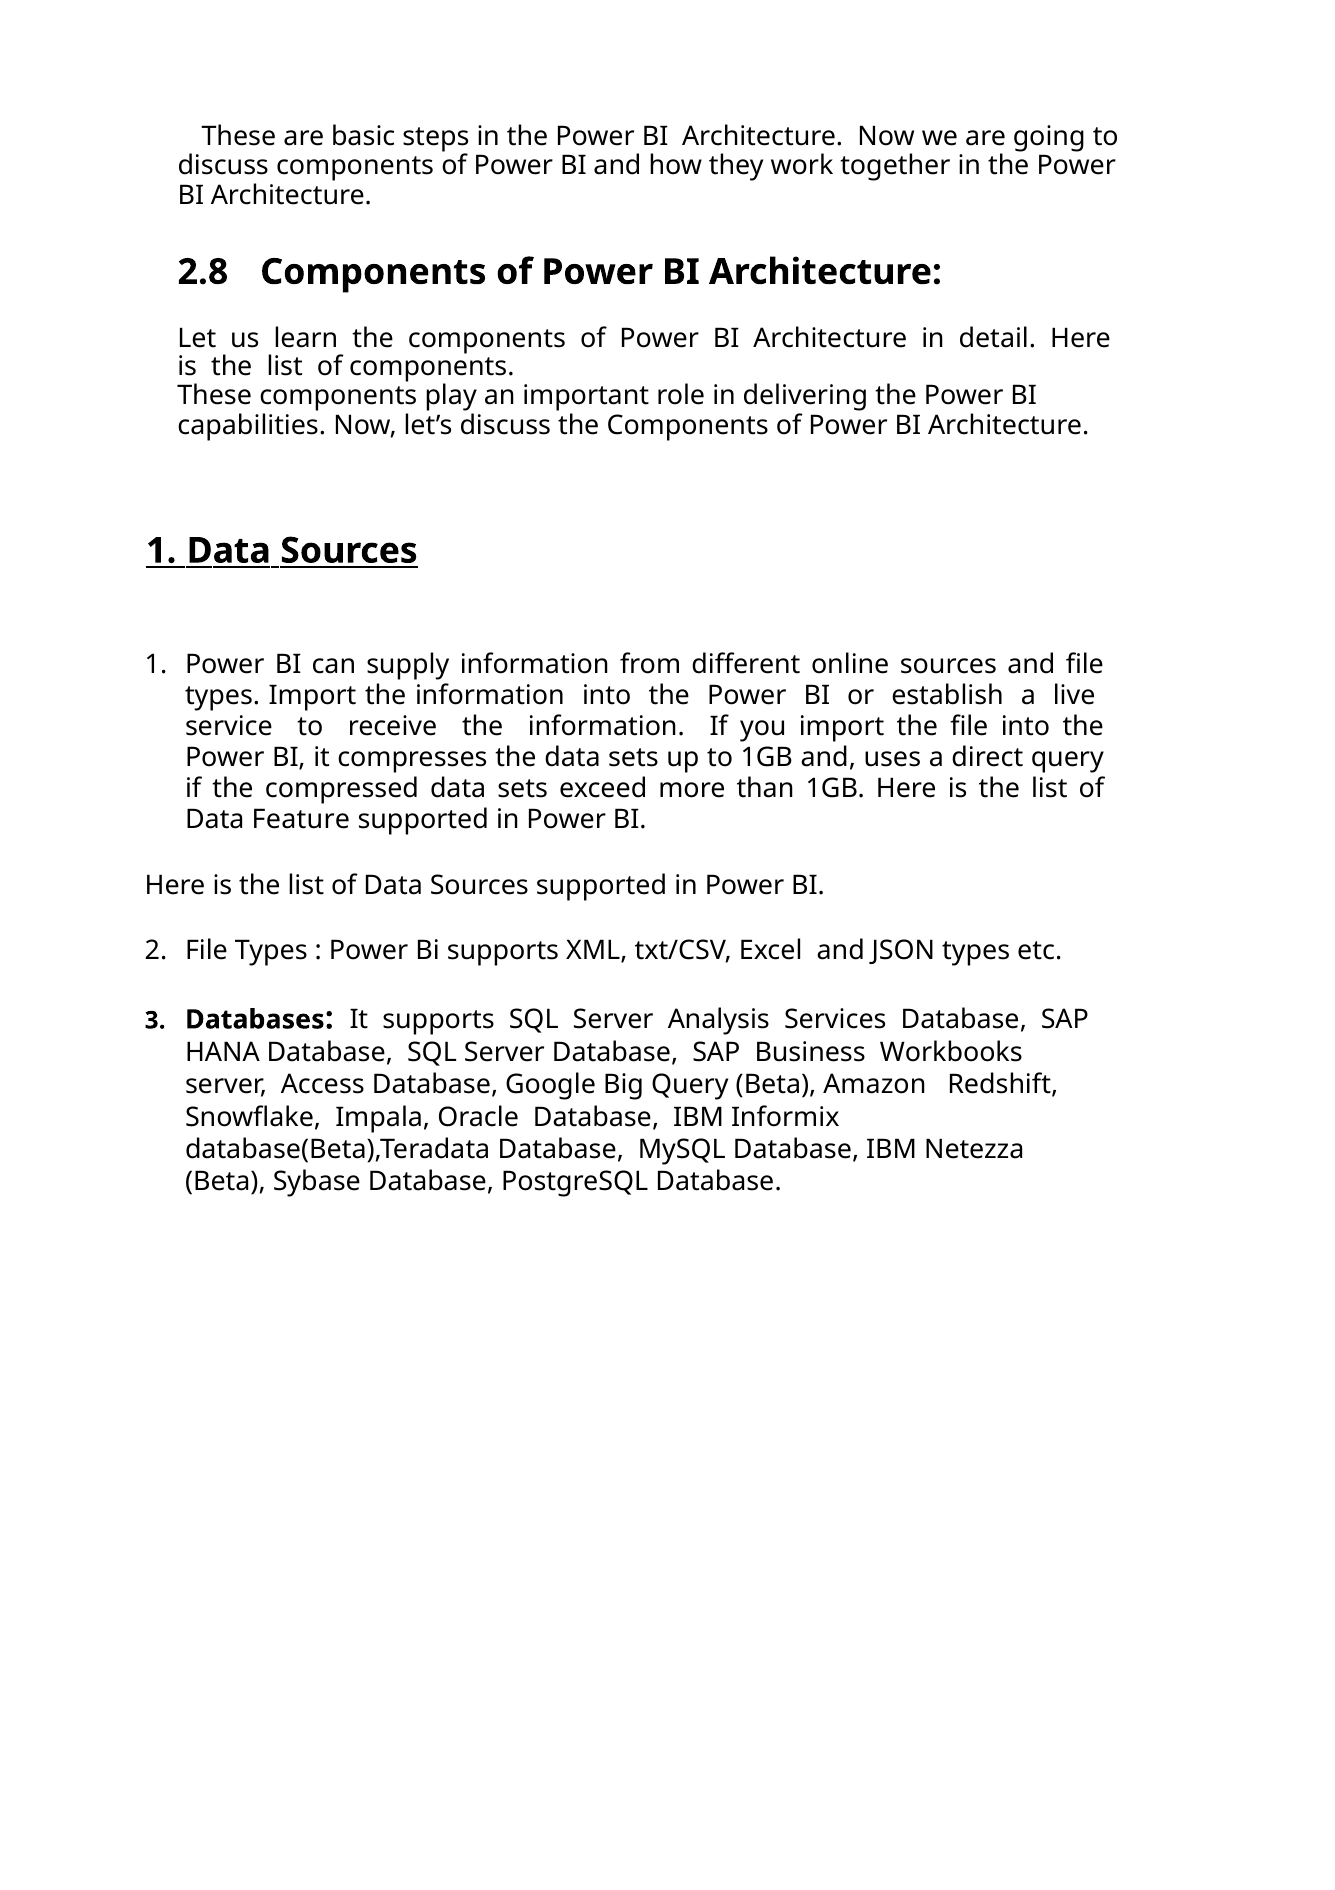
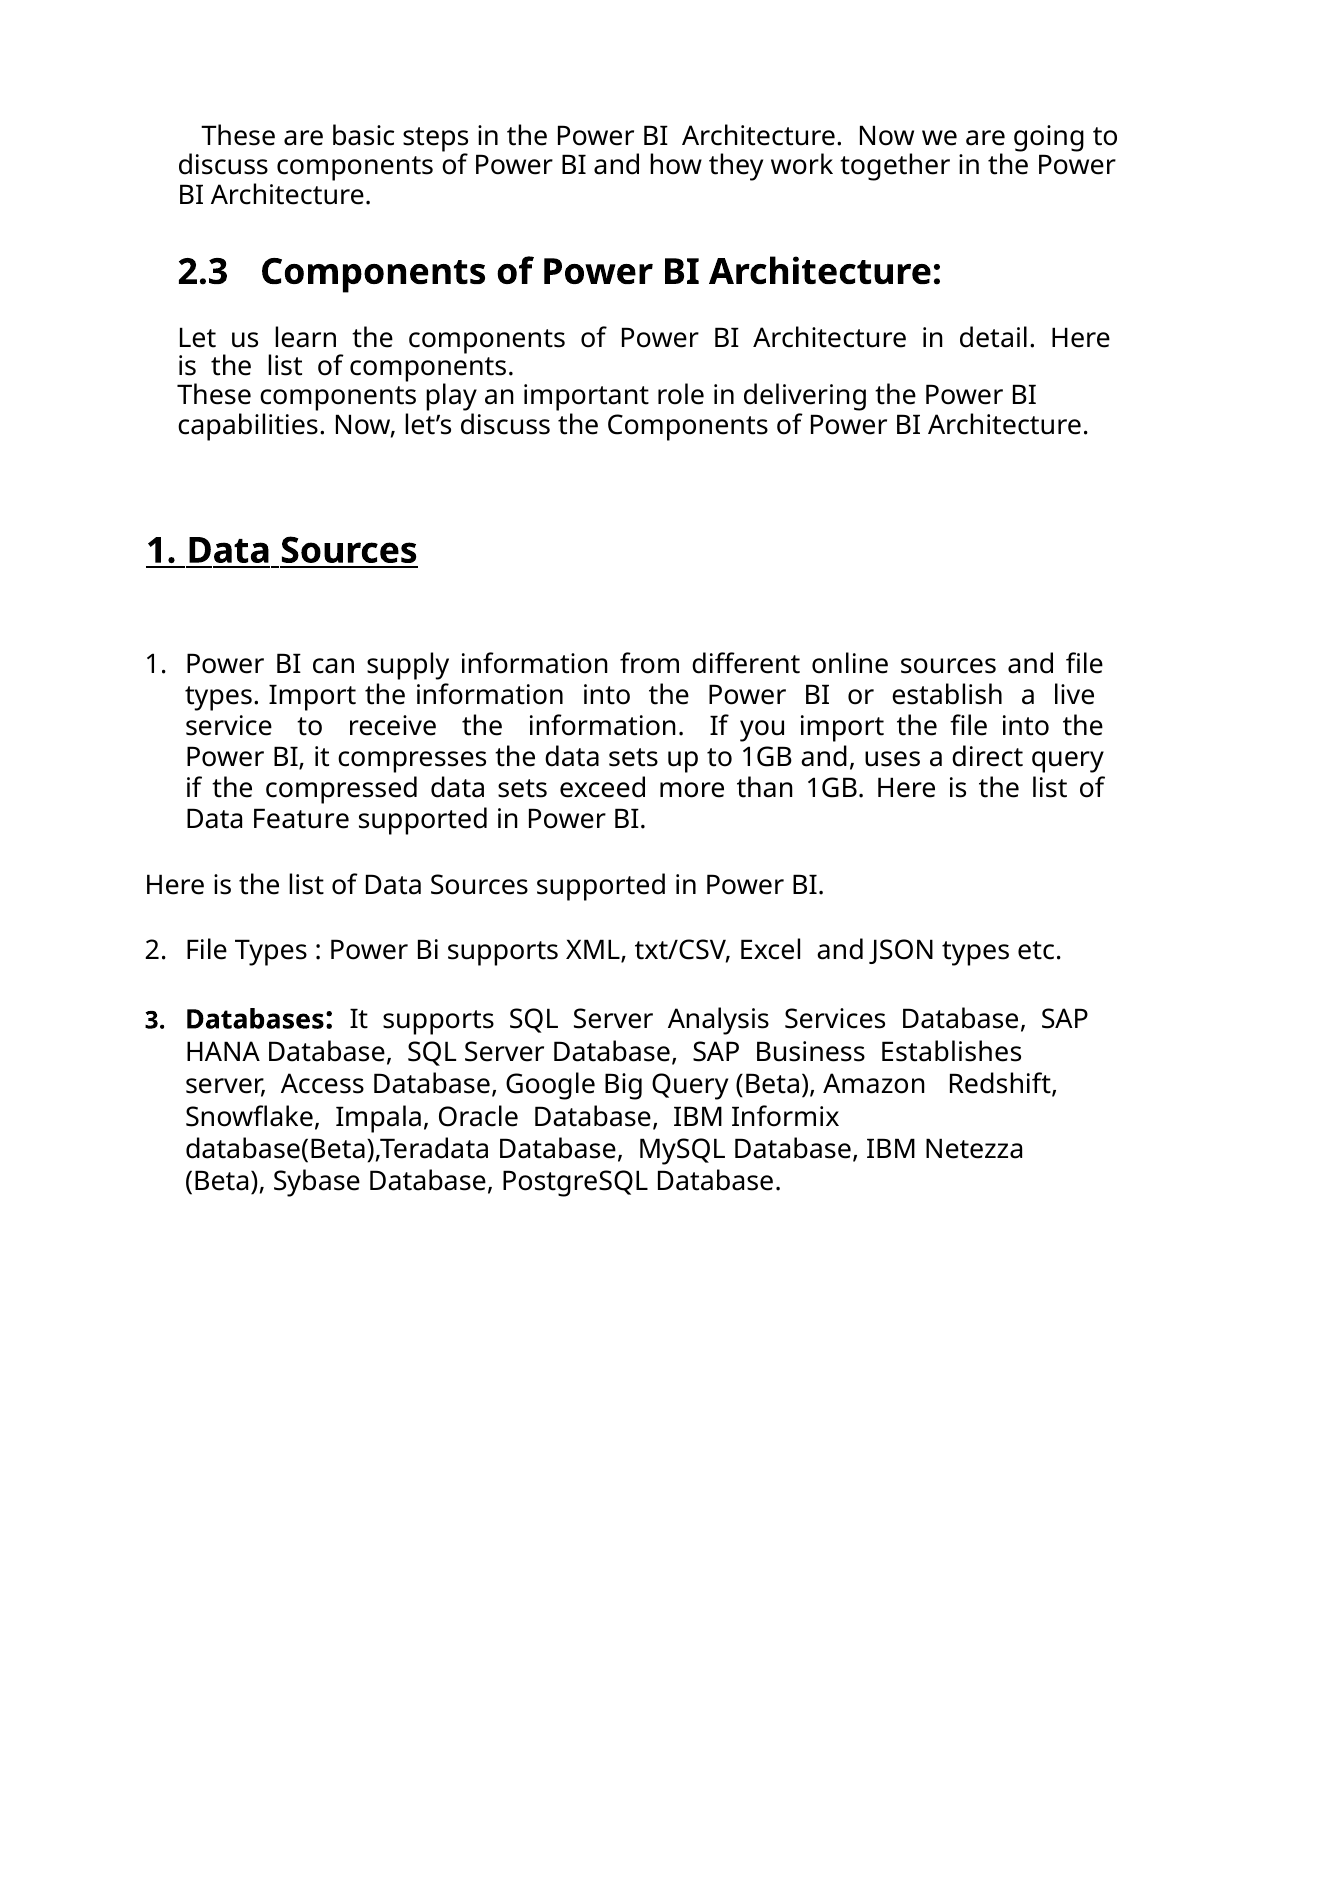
2.8: 2.8 -> 2.3
Workbooks: Workbooks -> Establishes
